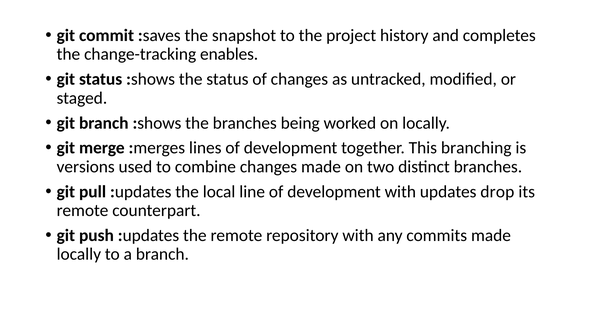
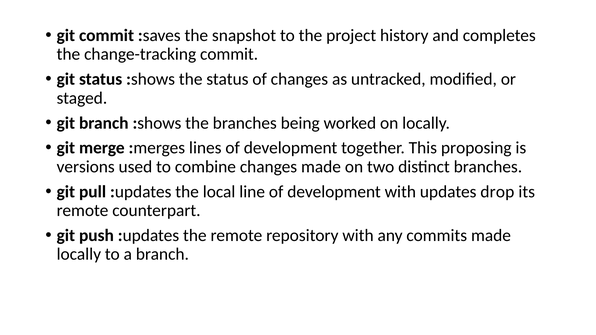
change-tracking enables: enables -> commit
branching: branching -> proposing
